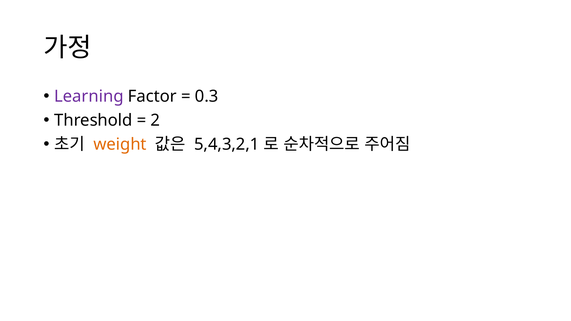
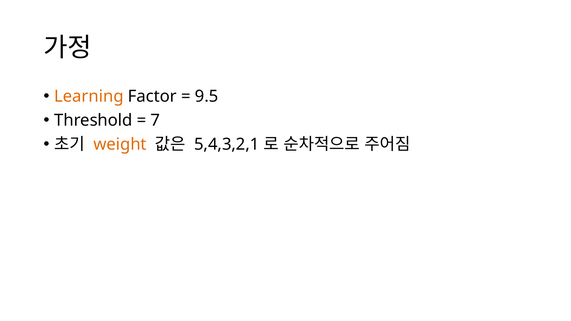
Learning colour: purple -> orange
0.3: 0.3 -> 9.5
2: 2 -> 7
